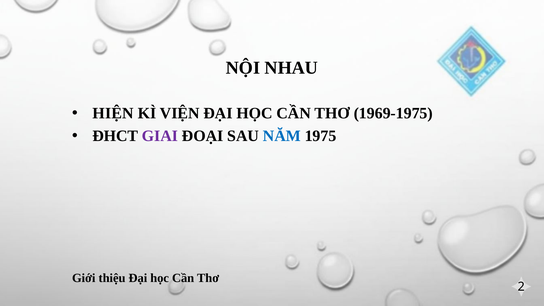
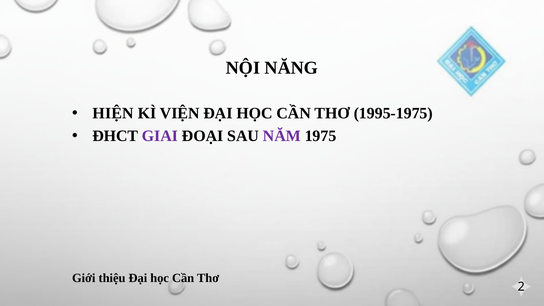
NHAU: NHAU -> NĂNG
1969-1975: 1969-1975 -> 1995-1975
NĂM colour: blue -> purple
